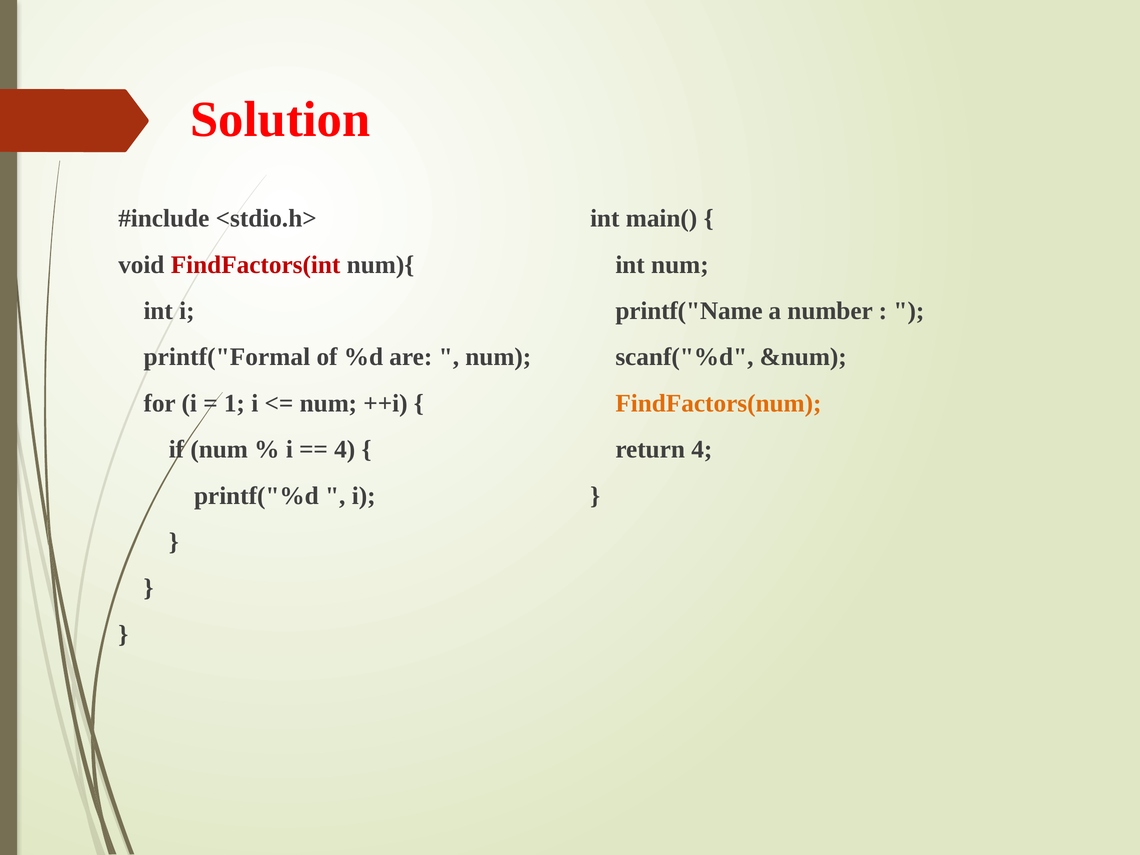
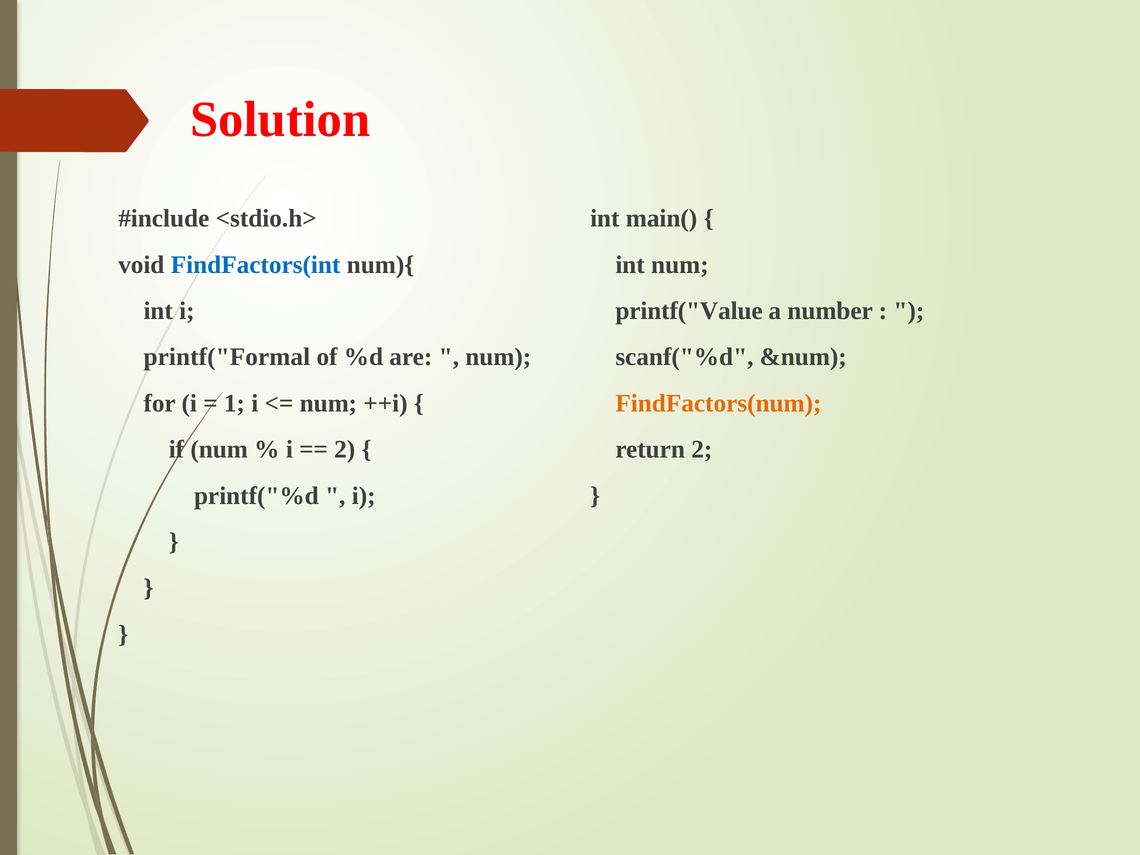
FindFactors(int colour: red -> blue
printf("Name: printf("Name -> printf("Value
4 at (345, 449): 4 -> 2
return 4: 4 -> 2
